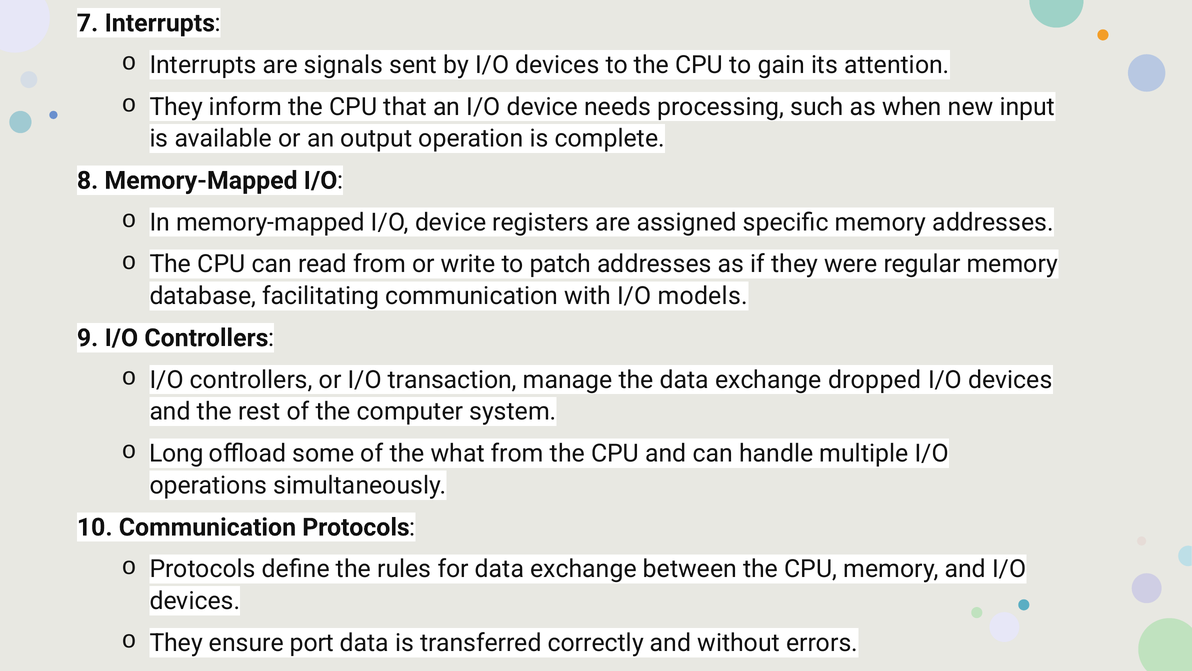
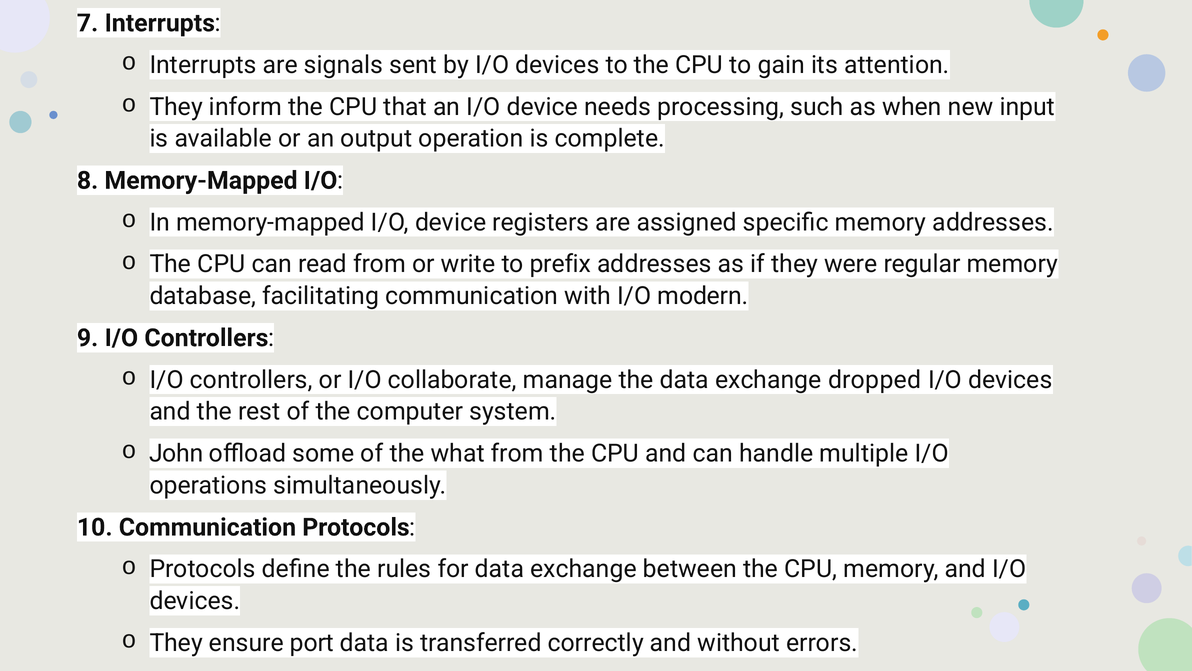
patch: patch -> prefix
models: models -> modern
transaction: transaction -> collaborate
Long: Long -> John
